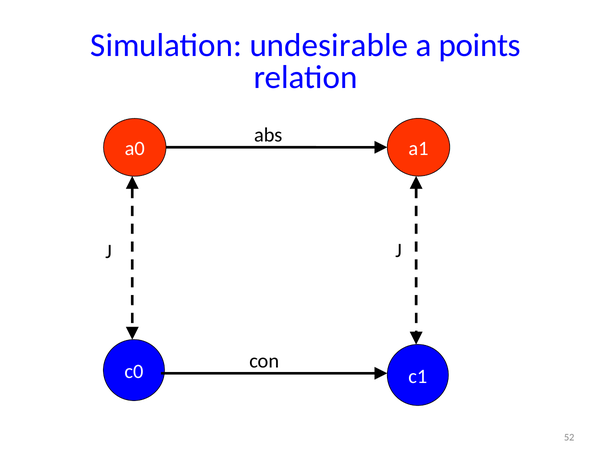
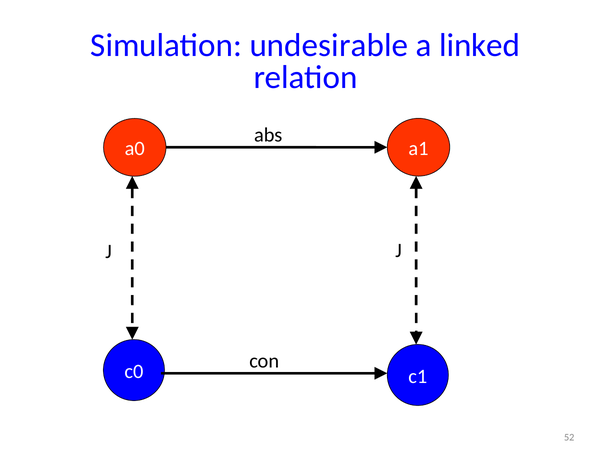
points: points -> linked
